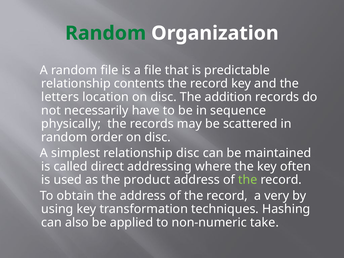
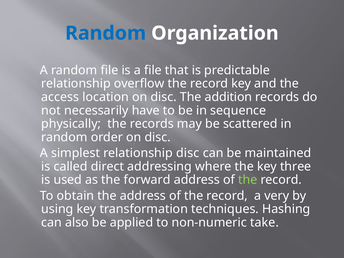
Random at (106, 33) colour: green -> blue
contents: contents -> overflow
letters: letters -> access
often: often -> three
product: product -> forward
